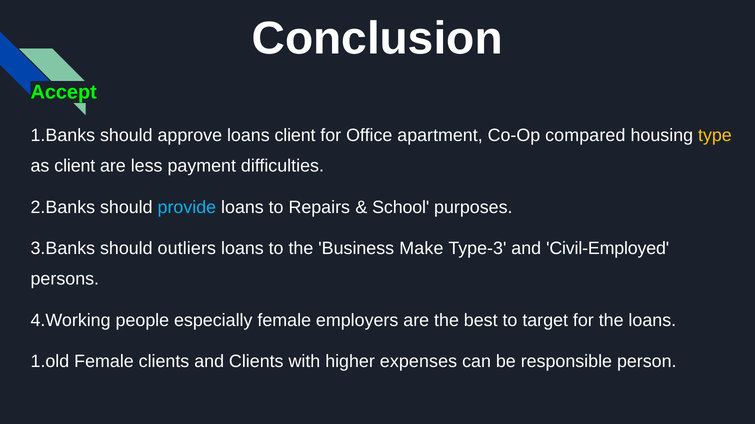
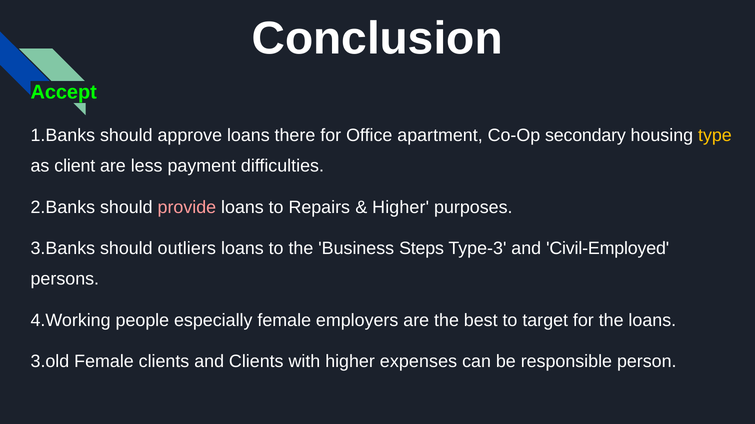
loans client: client -> there
compared: compared -> secondary
provide colour: light blue -> pink
School at (401, 208): School -> Higher
Make: Make -> Steps
1.old: 1.old -> 3.old
